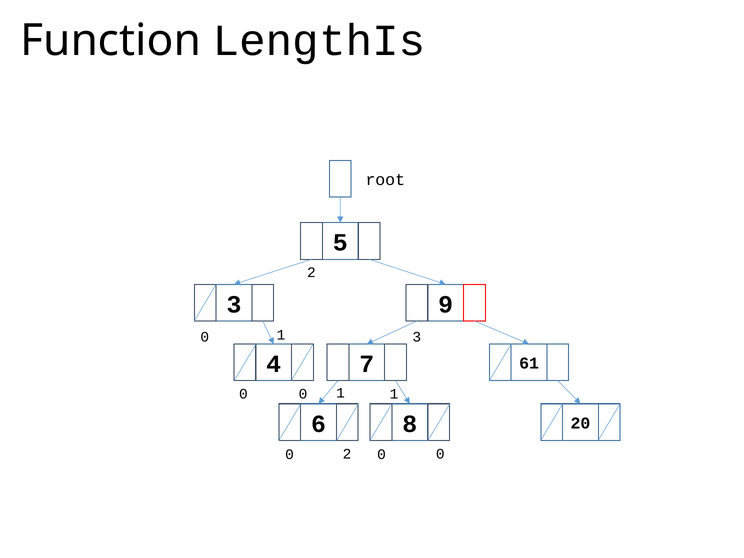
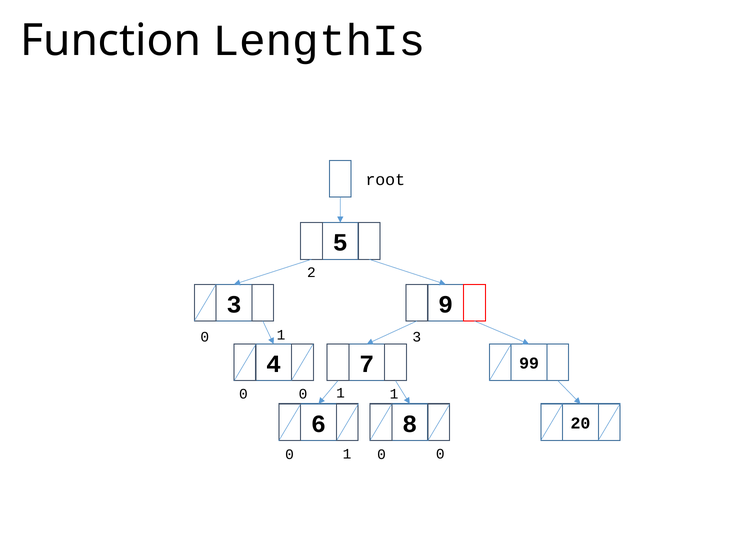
61: 61 -> 99
2 at (347, 454): 2 -> 1
